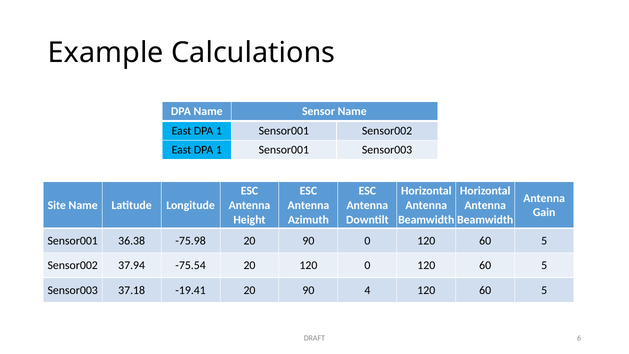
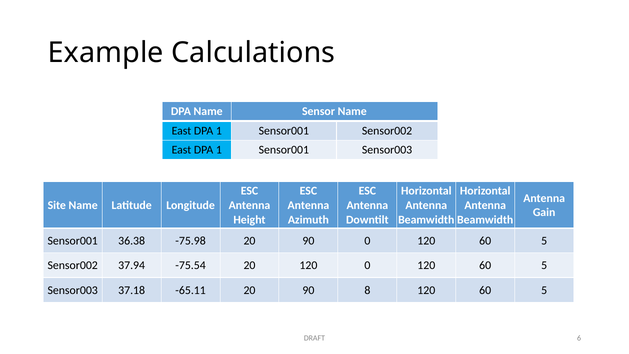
-19.41: -19.41 -> -65.11
4: 4 -> 8
